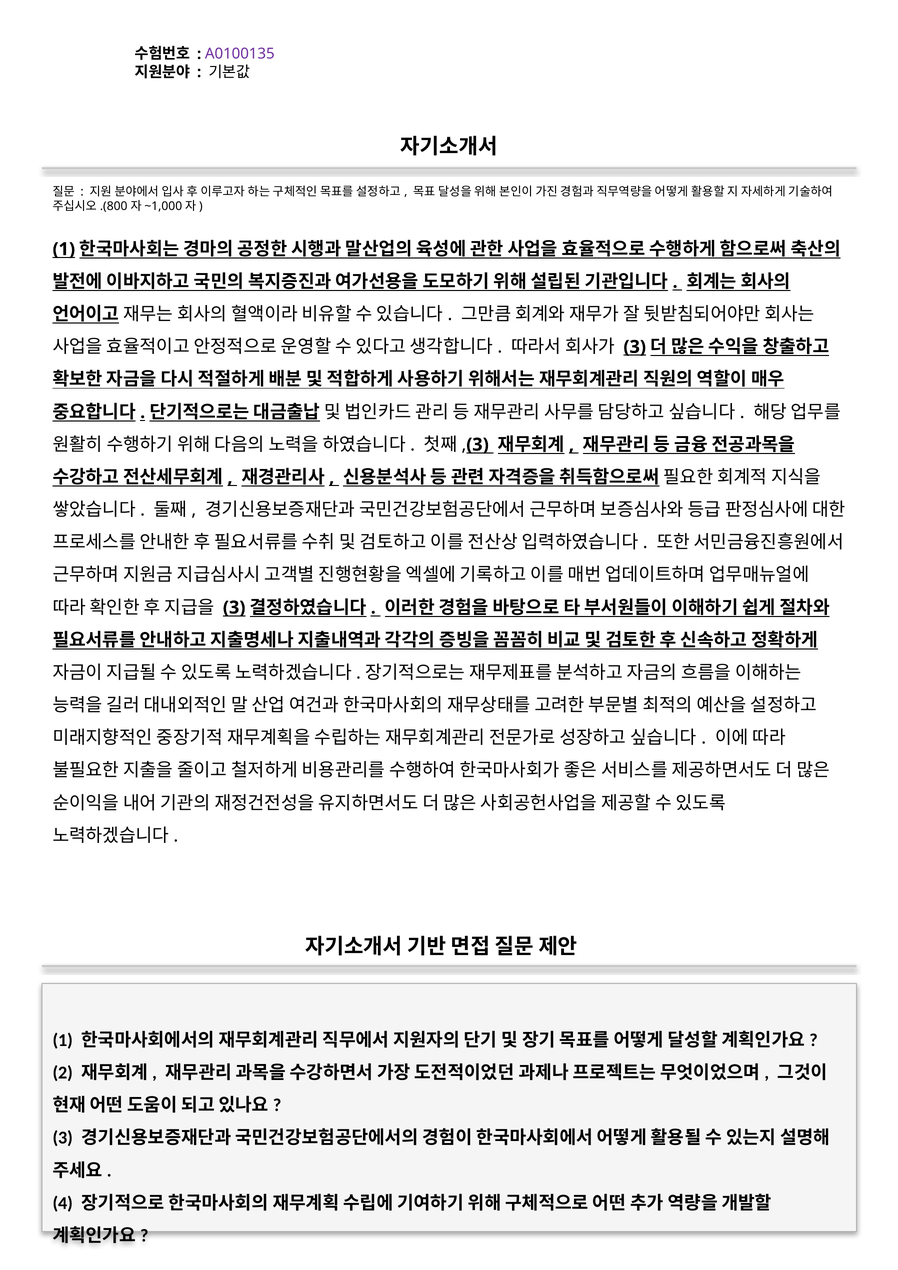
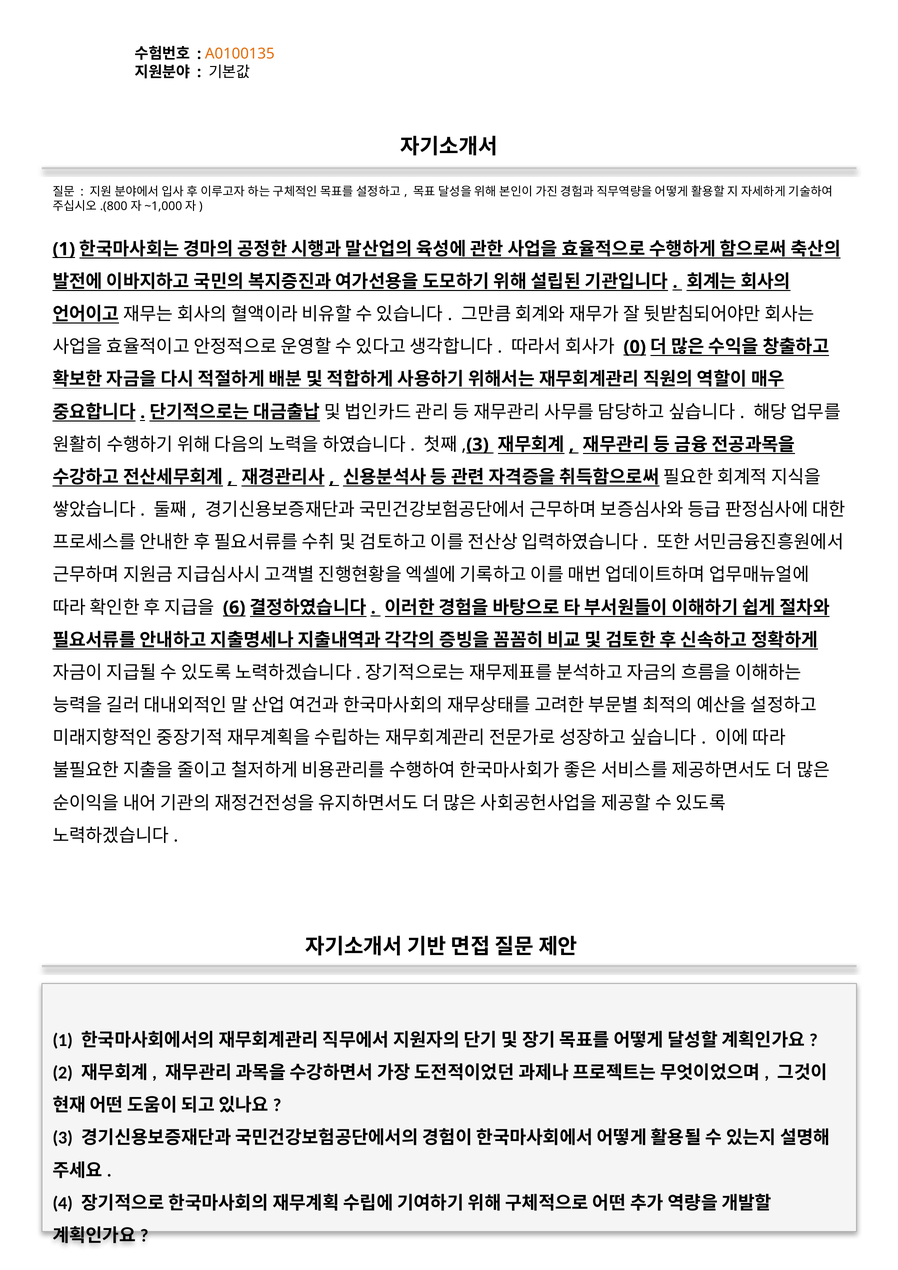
A0100135 colour: purple -> orange
3 at (635, 347): 3 -> 0
3 at (234, 608): 3 -> 6
